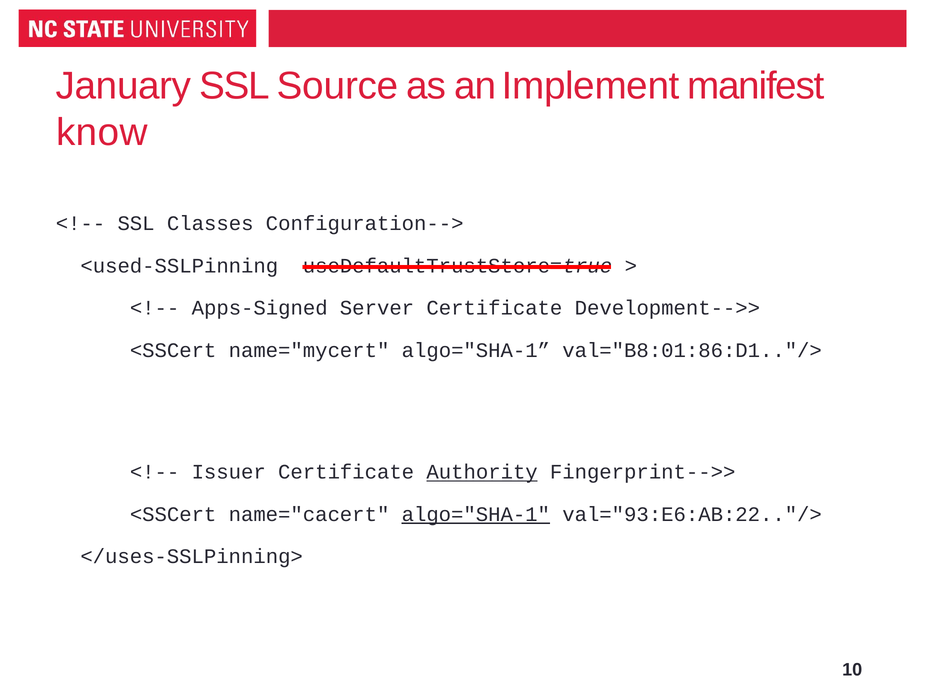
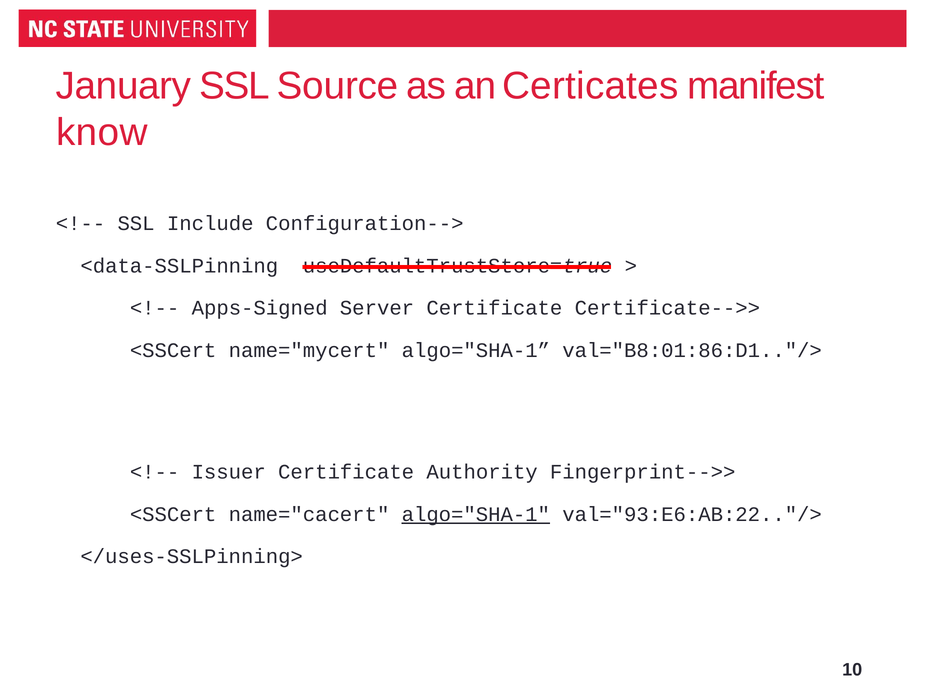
Implement: Implement -> Certicates
Classes: Classes -> Include
<used-SSLPinning: <used-SSLPinning -> <data-SSLPinning
Development-->>: Development-->> -> Certificate-->>
Authority underline: present -> none
